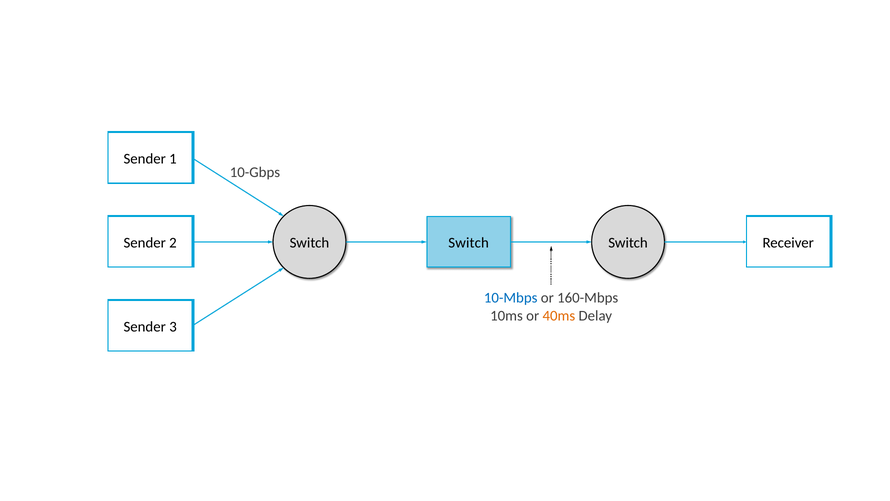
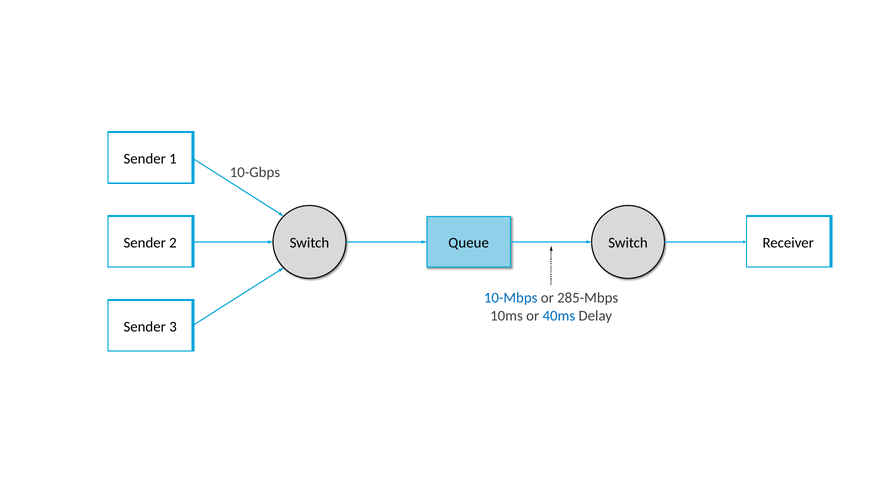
Switch at (469, 243): Switch -> Queue
160-Mbps: 160-Mbps -> 285-Mbps
40ms colour: orange -> blue
